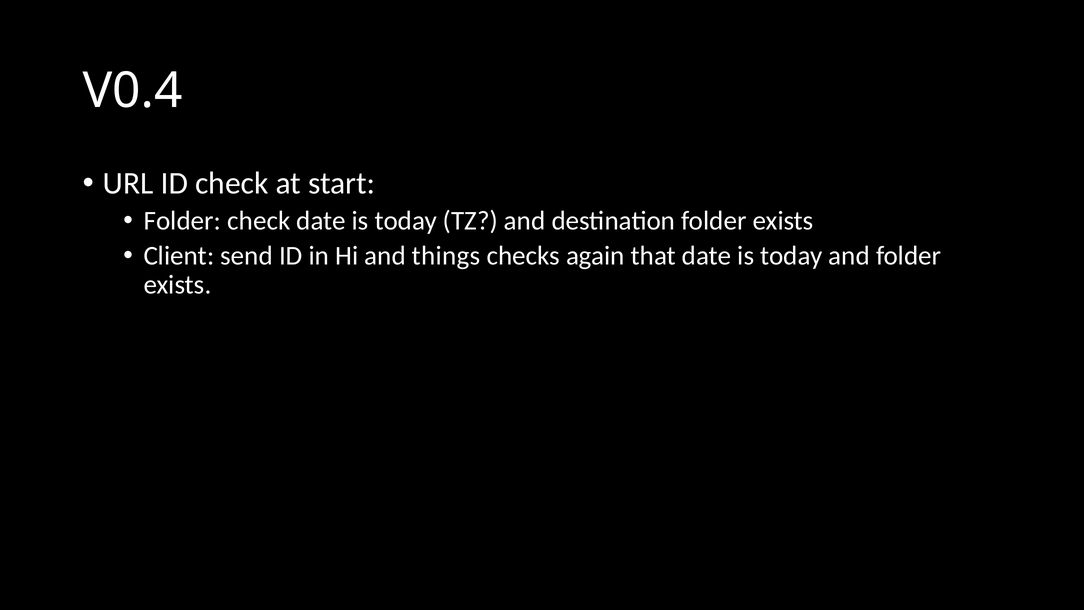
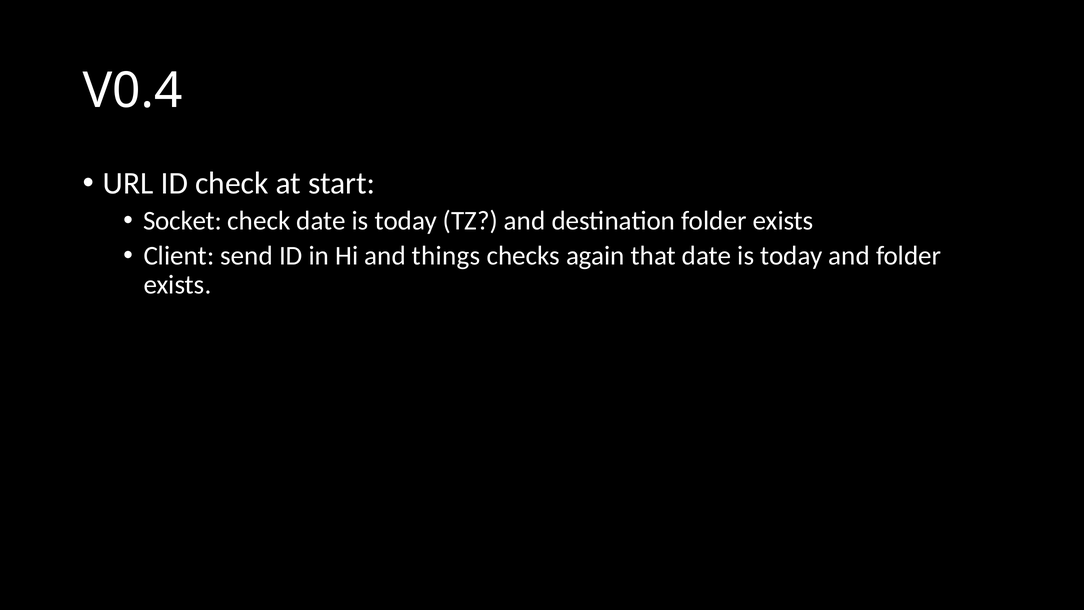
Folder at (182, 221): Folder -> Socket
